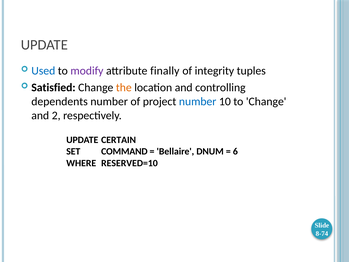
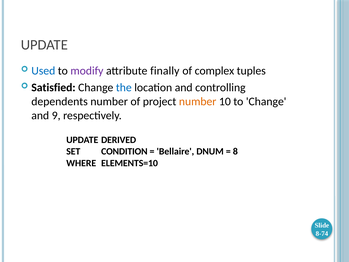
integrity: integrity -> complex
the colour: orange -> blue
number at (198, 101) colour: blue -> orange
2: 2 -> 9
CERTAIN: CERTAIN -> DERIVED
COMMAND: COMMAND -> CONDITION
6: 6 -> 8
RESERVED=10: RESERVED=10 -> ELEMENTS=10
